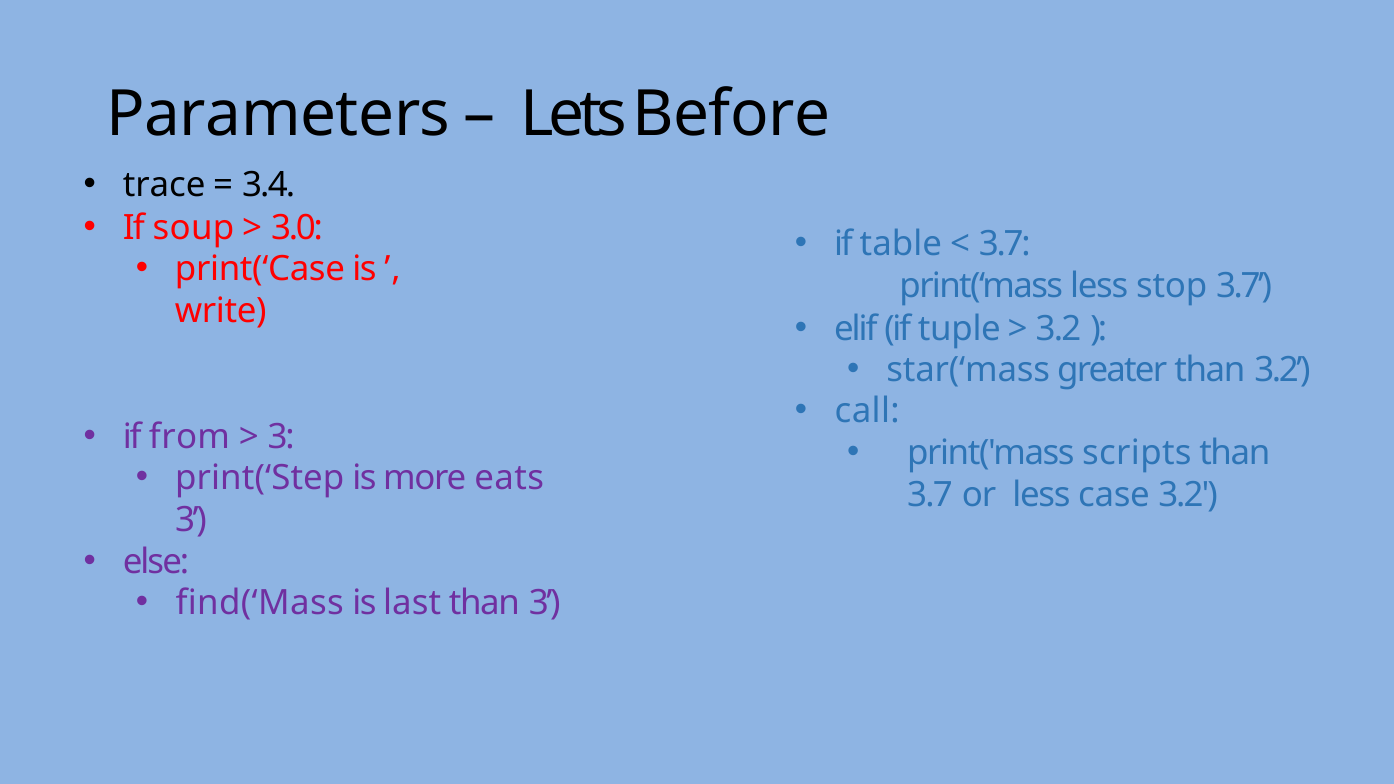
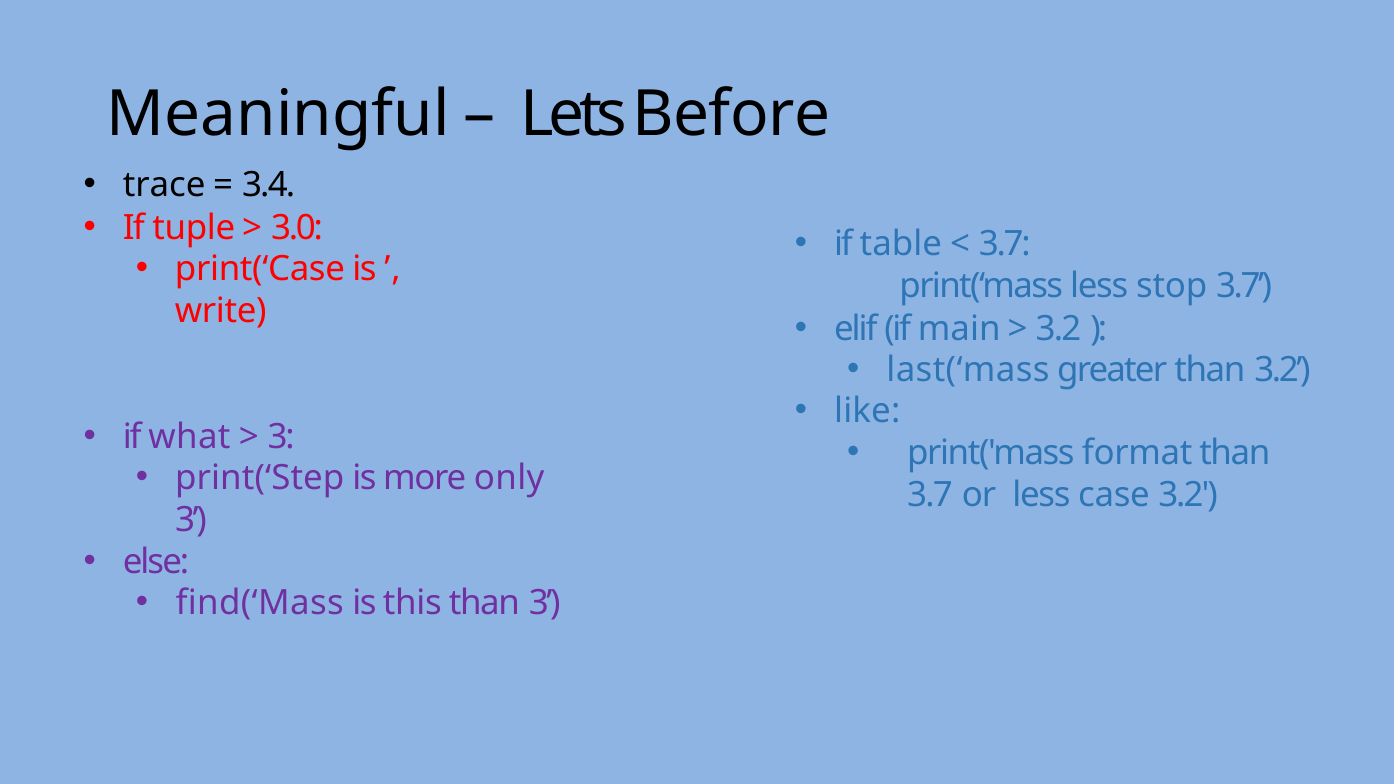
Parameters: Parameters -> Meaningful
soup: soup -> tuple
tuple: tuple -> main
star(‘mass: star(‘mass -> last(‘mass
call: call -> like
from: from -> what
scripts: scripts -> format
eats: eats -> only
last: last -> this
